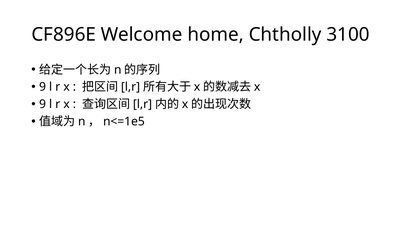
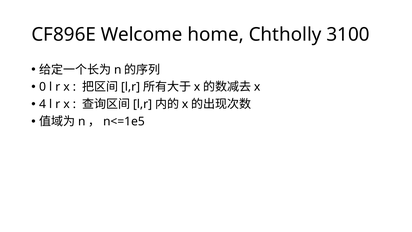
9 at (43, 87): 9 -> 0
9 at (43, 104): 9 -> 4
